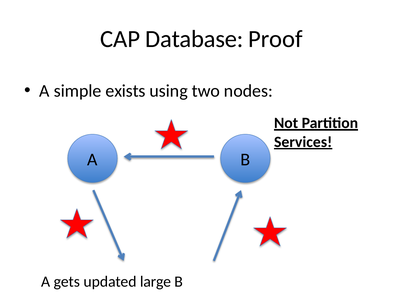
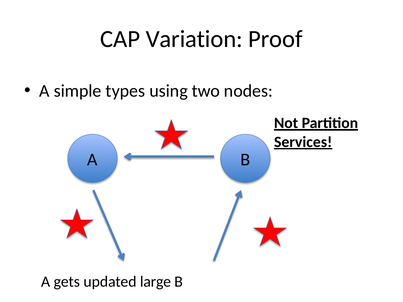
Database: Database -> Variation
exists: exists -> types
